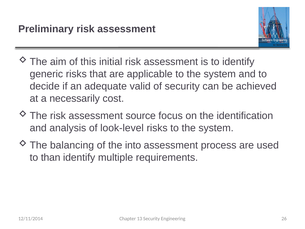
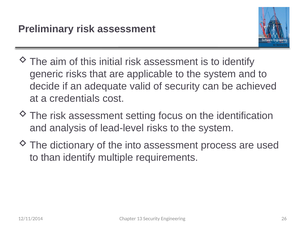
necessarily: necessarily -> credentials
source: source -> setting
look-level: look-level -> lead-level
balancing: balancing -> dictionary
